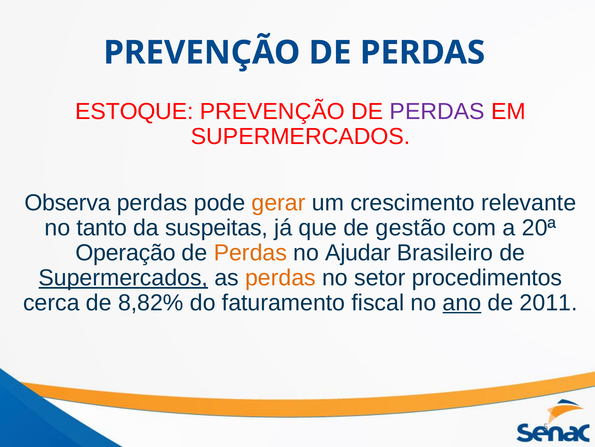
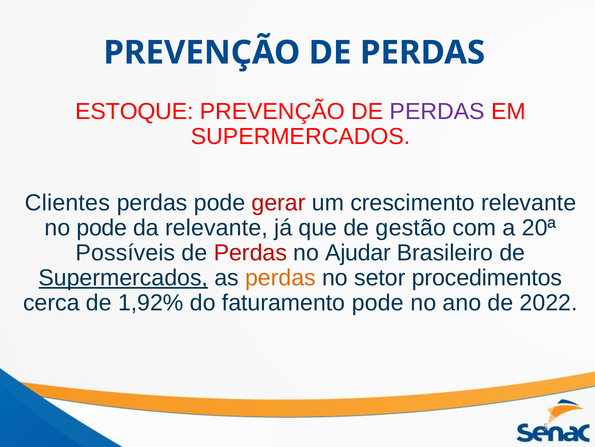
Observa: Observa -> Clientes
gerar colour: orange -> red
no tanto: tanto -> pode
da suspeitas: suspeitas -> relevante
Operação: Operação -> Possíveis
Perdas at (250, 252) colour: orange -> red
8,82%: 8,82% -> 1,92%
faturamento fiscal: fiscal -> pode
ano underline: present -> none
2011: 2011 -> 2022
